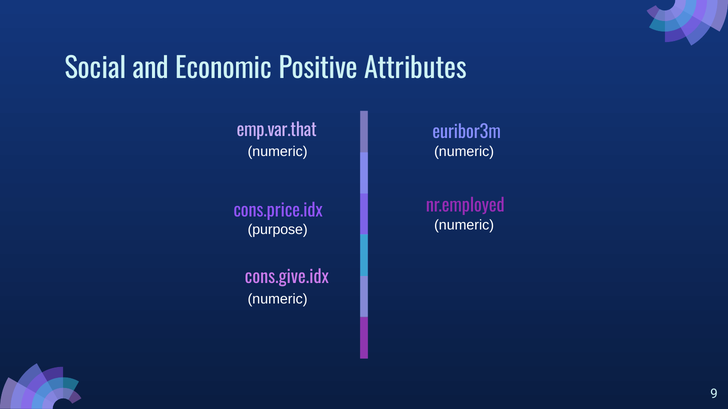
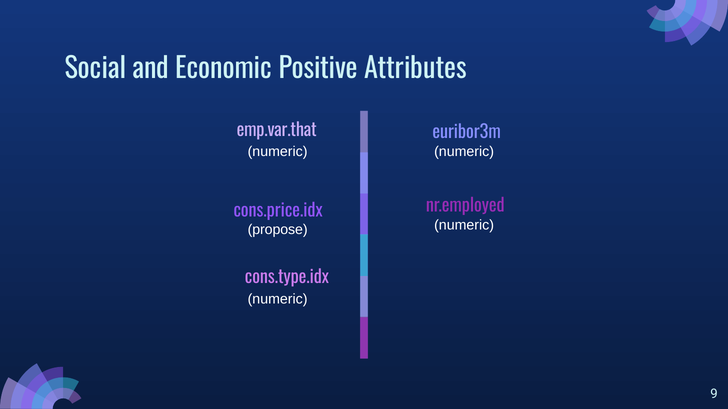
purpose: purpose -> propose
cons.give.idx: cons.give.idx -> cons.type.idx
